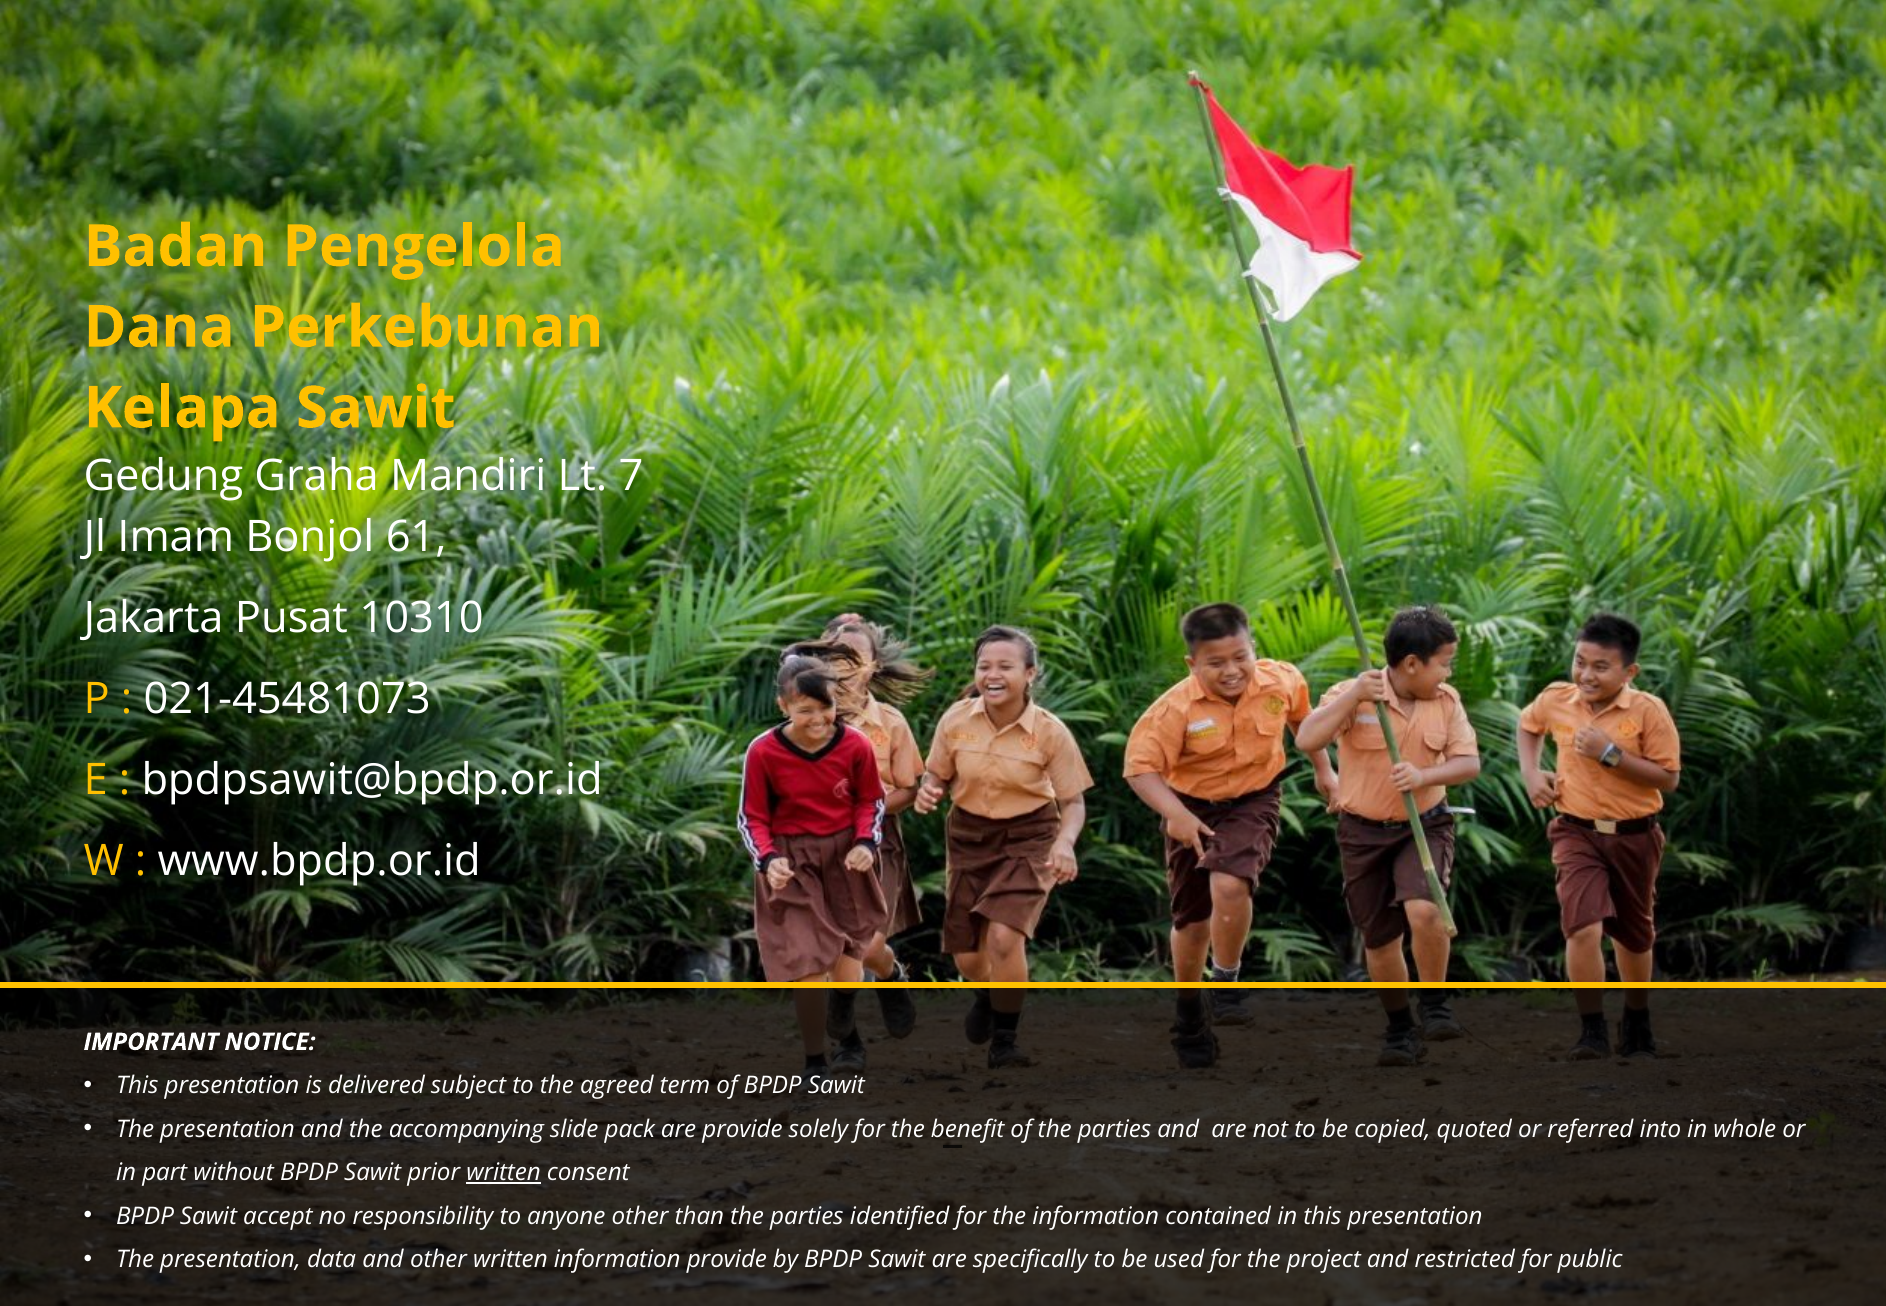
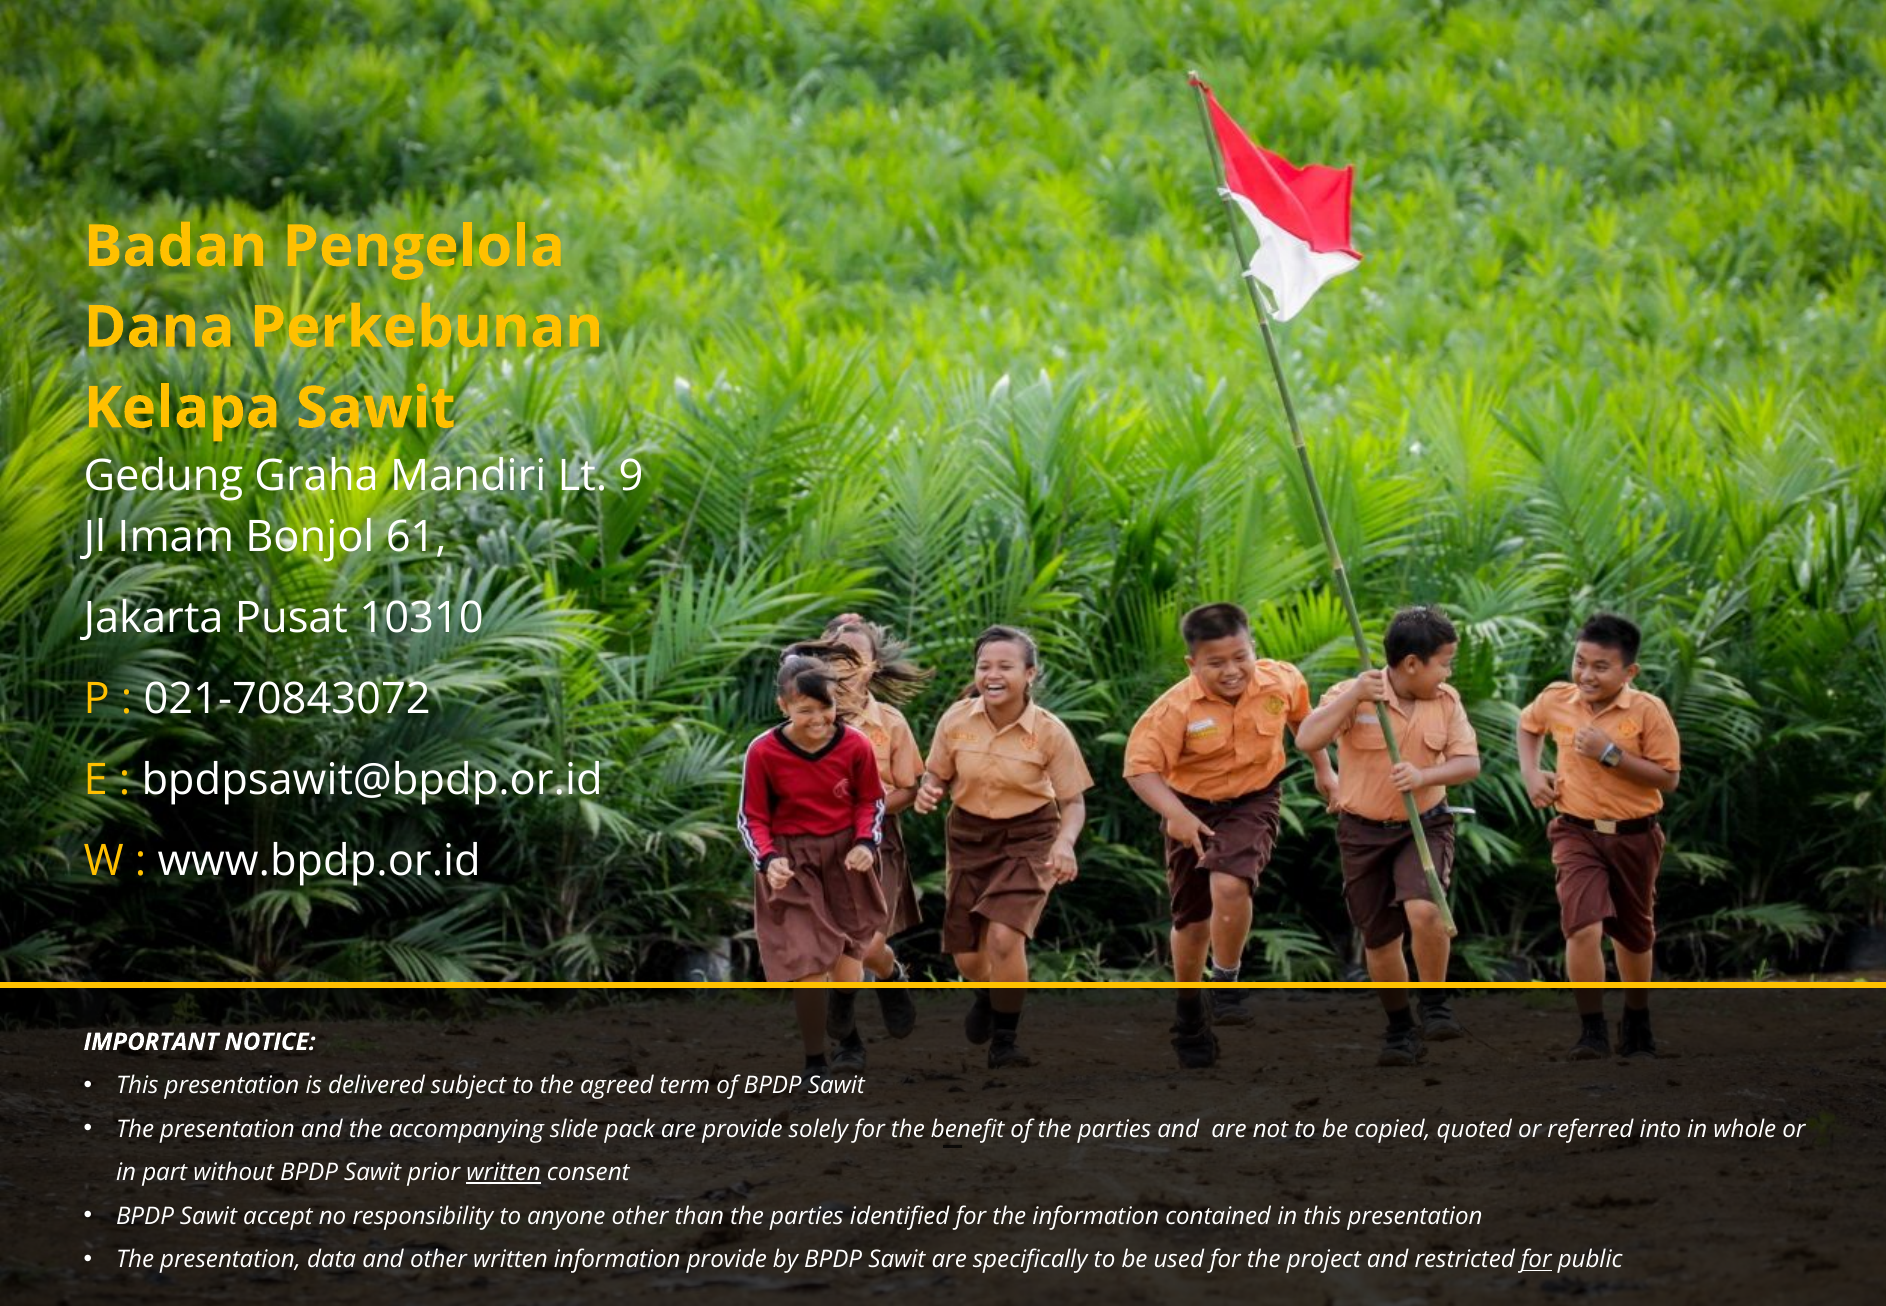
7: 7 -> 9
021-45481073: 021-45481073 -> 021-70843072
for at (1536, 1260) underline: none -> present
